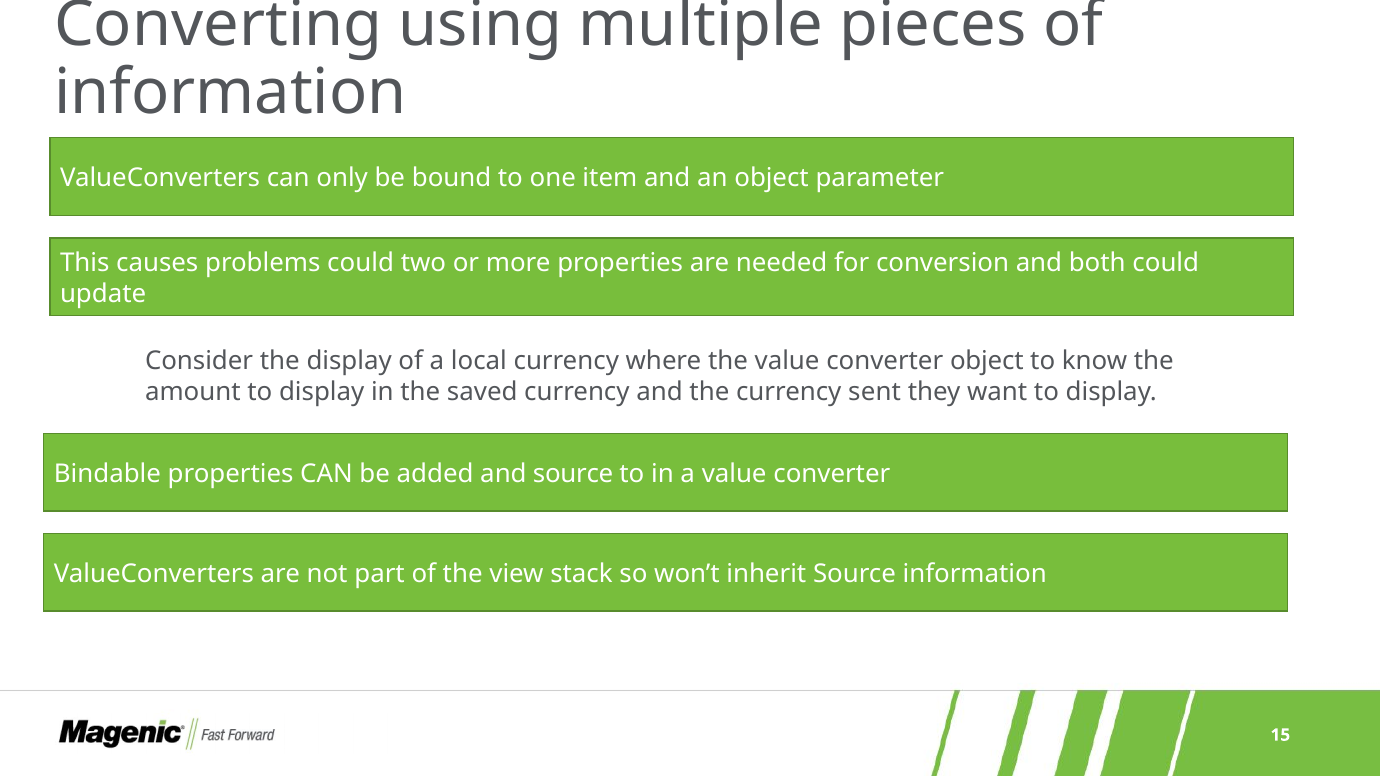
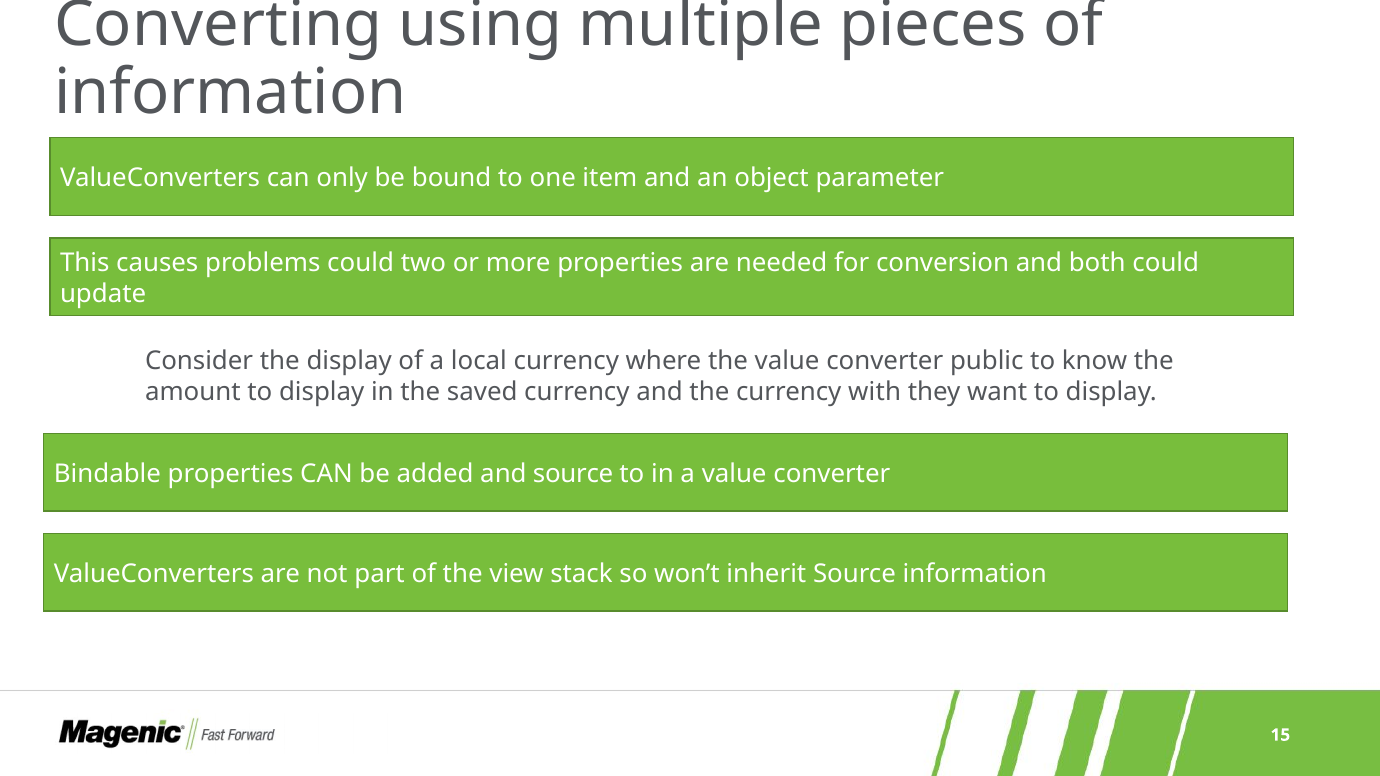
converter object: object -> public
sent: sent -> with
